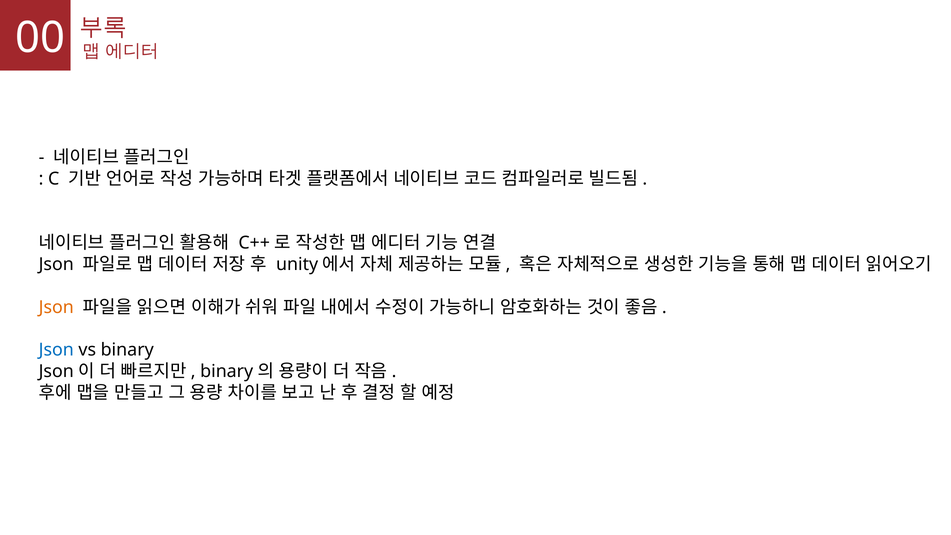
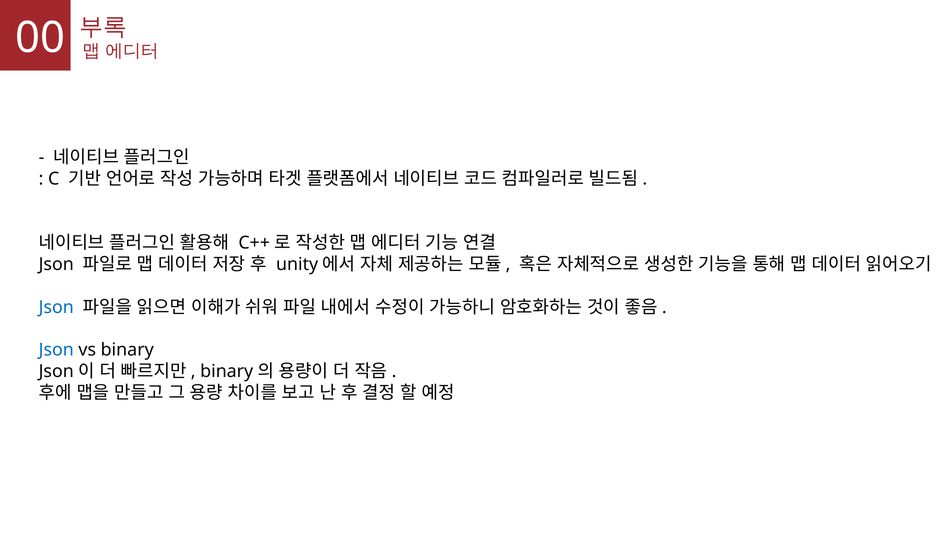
Json at (56, 307) colour: orange -> blue
